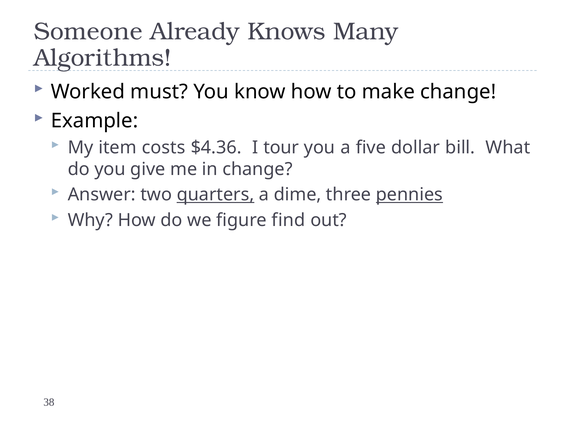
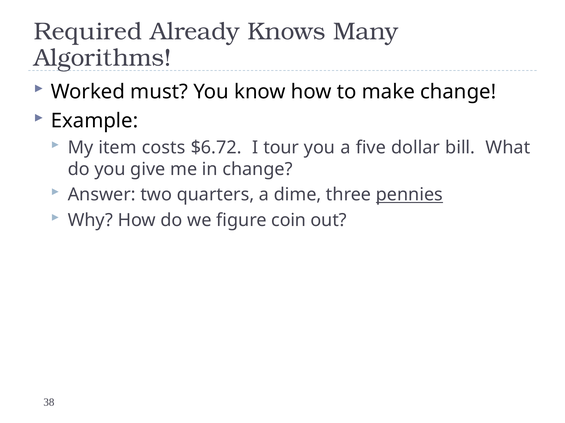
Someone: Someone -> Required
$4.36: $4.36 -> $6.72
quarters underline: present -> none
find: find -> coin
